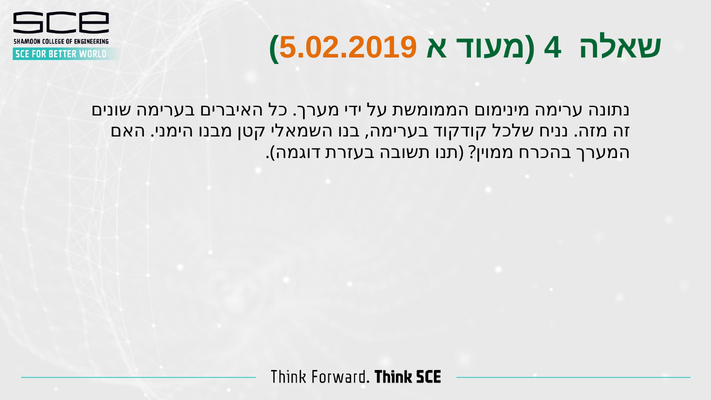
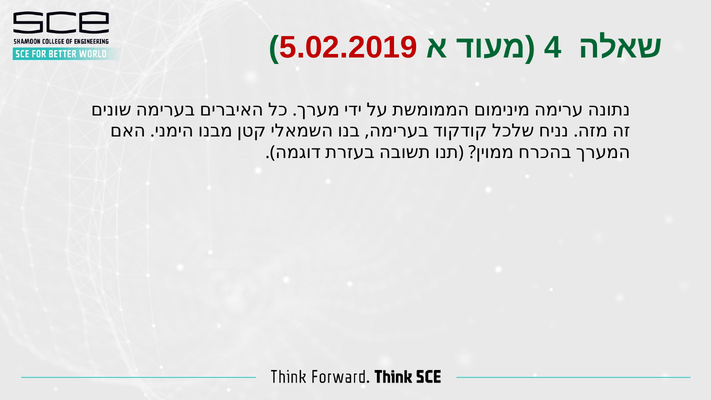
5.02.2019 colour: orange -> red
